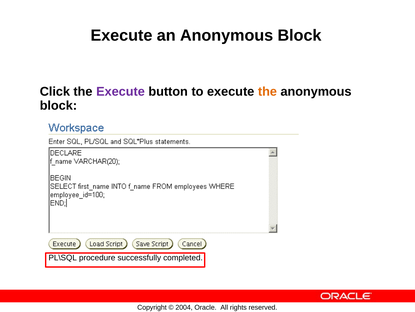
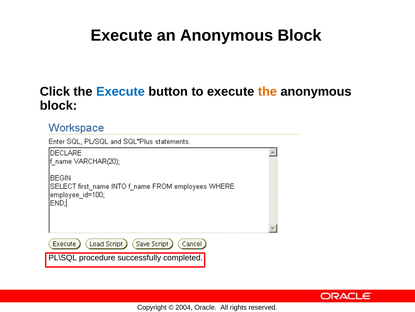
Execute at (121, 91) colour: purple -> blue
